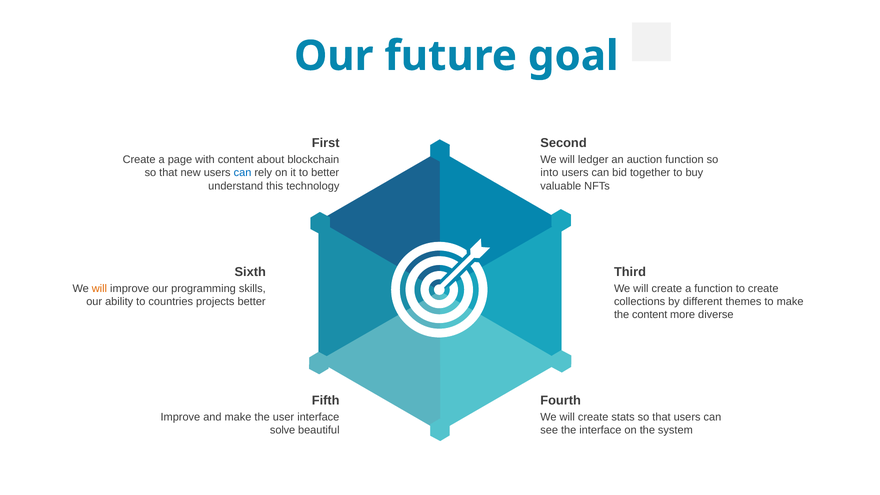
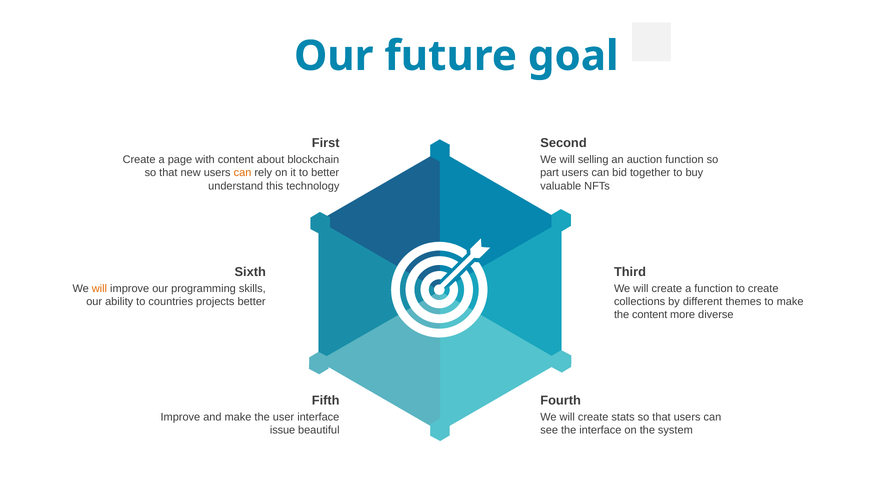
ledger: ledger -> selling
can at (243, 173) colour: blue -> orange
into: into -> part
solve: solve -> issue
